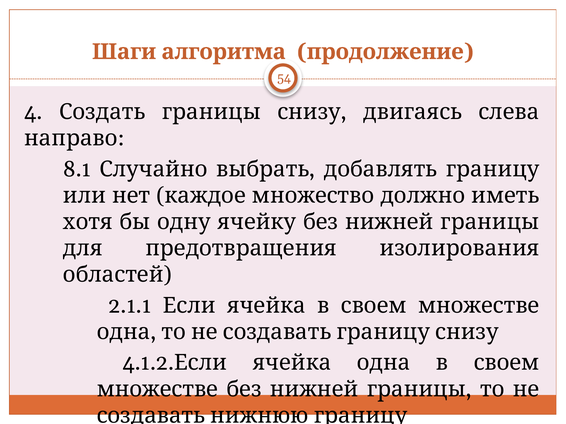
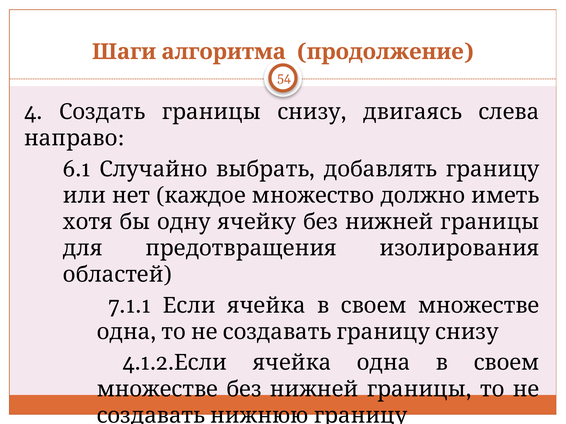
8.1: 8.1 -> 6.1
2.1.1: 2.1.1 -> 7.1.1
